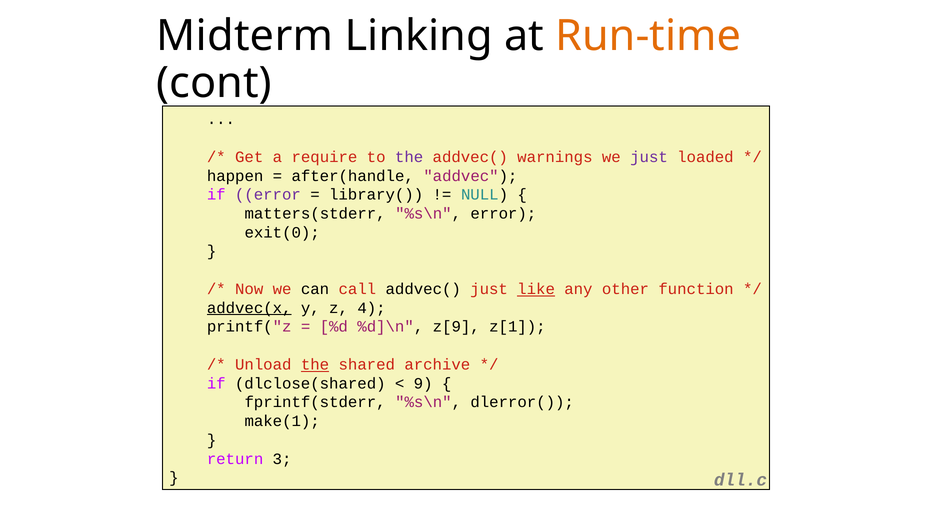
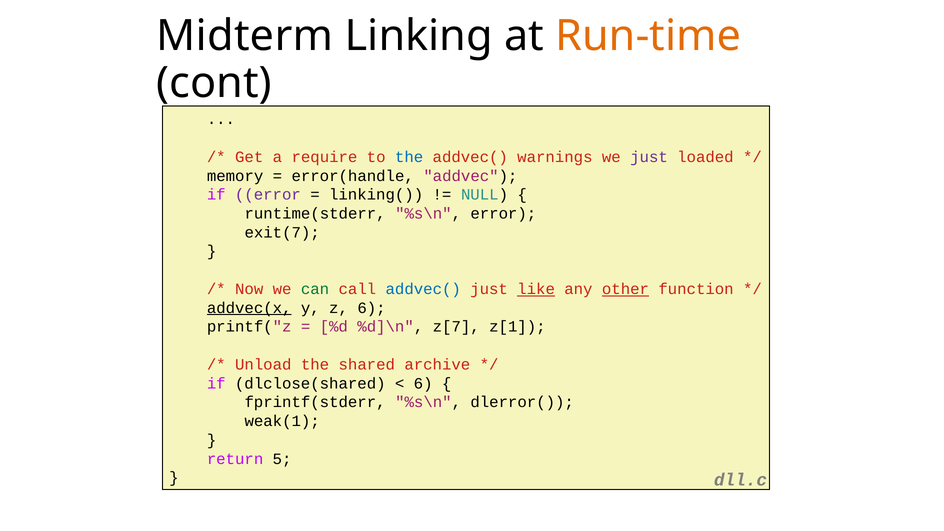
the at (409, 157) colour: purple -> blue
happen: happen -> memory
after(handle: after(handle -> error(handle
library(: library( -> linking(
matters(stderr: matters(stderr -> runtime(stderr
exit(0: exit(0 -> exit(7
can colour: black -> green
addvec( at (423, 289) colour: black -> blue
other underline: none -> present
z 4: 4 -> 6
z[9: z[9 -> z[7
the at (315, 365) underline: present -> none
9 at (423, 383): 9 -> 6
make(1: make(1 -> weak(1
3: 3 -> 5
